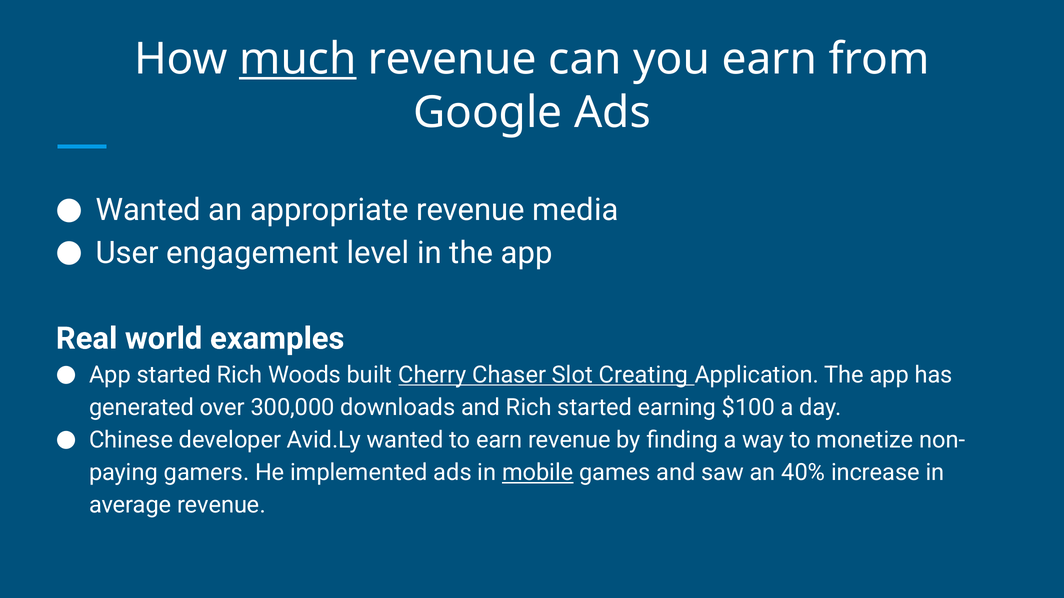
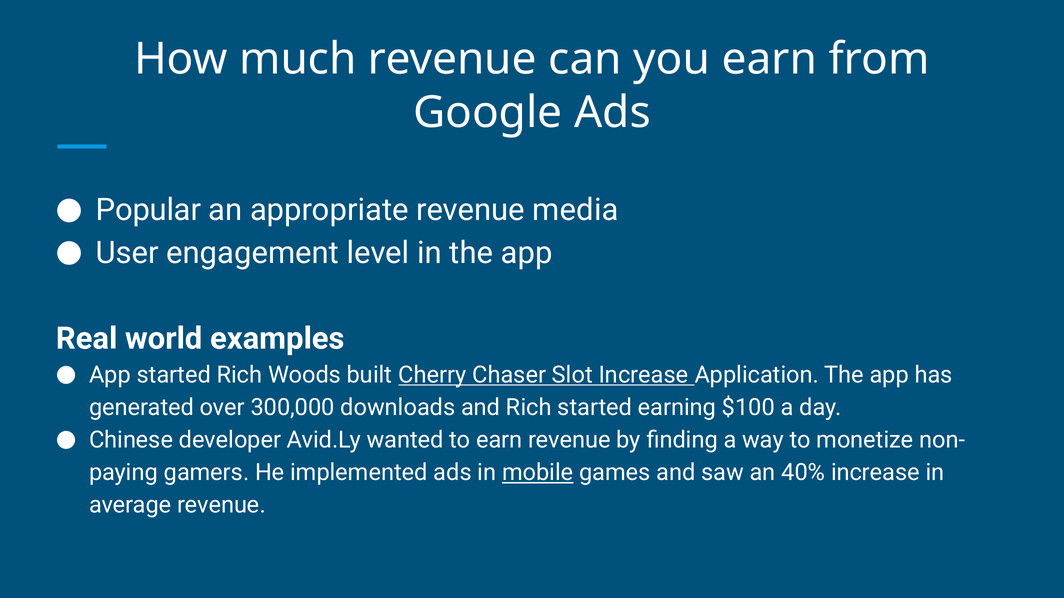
much underline: present -> none
Wanted at (148, 210): Wanted -> Popular
Slot Creating: Creating -> Increase
